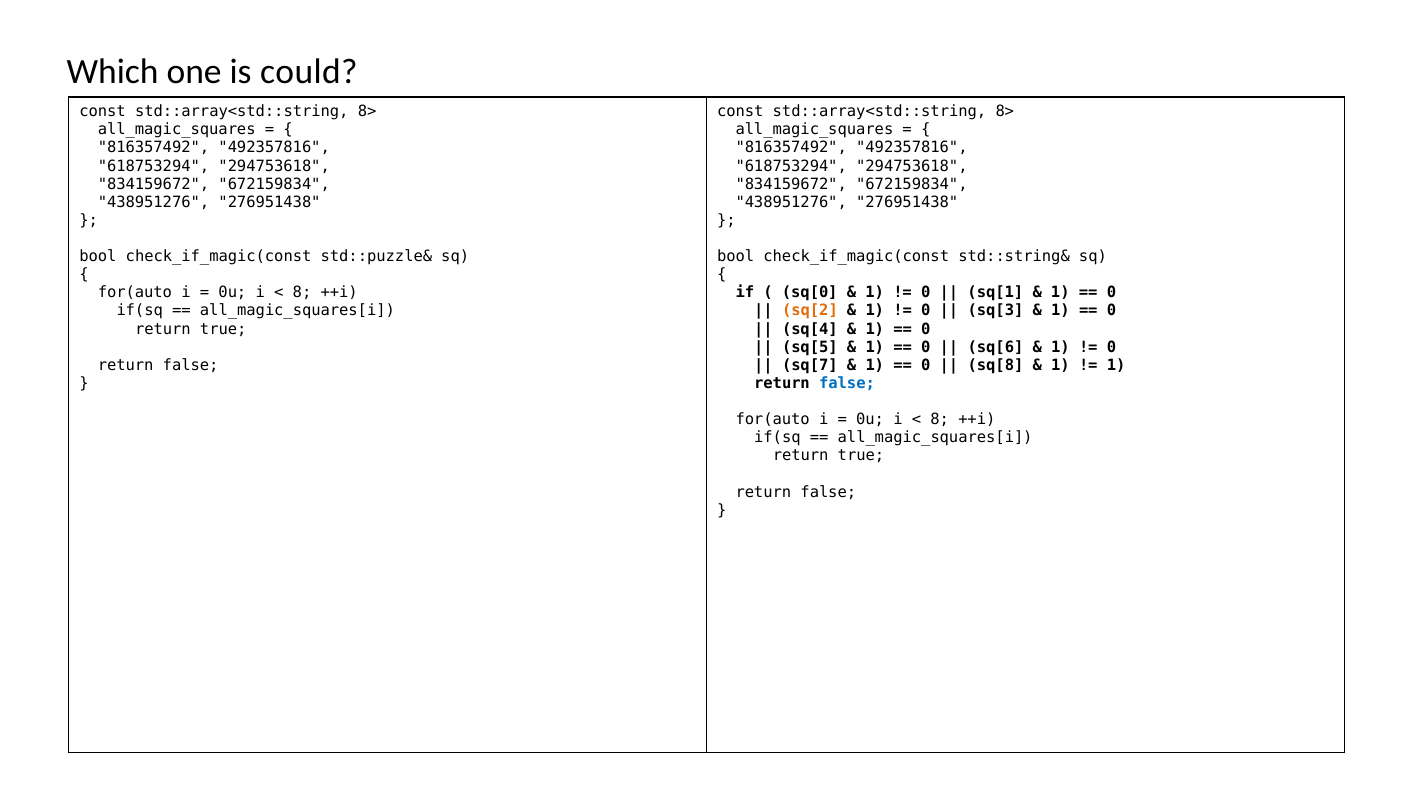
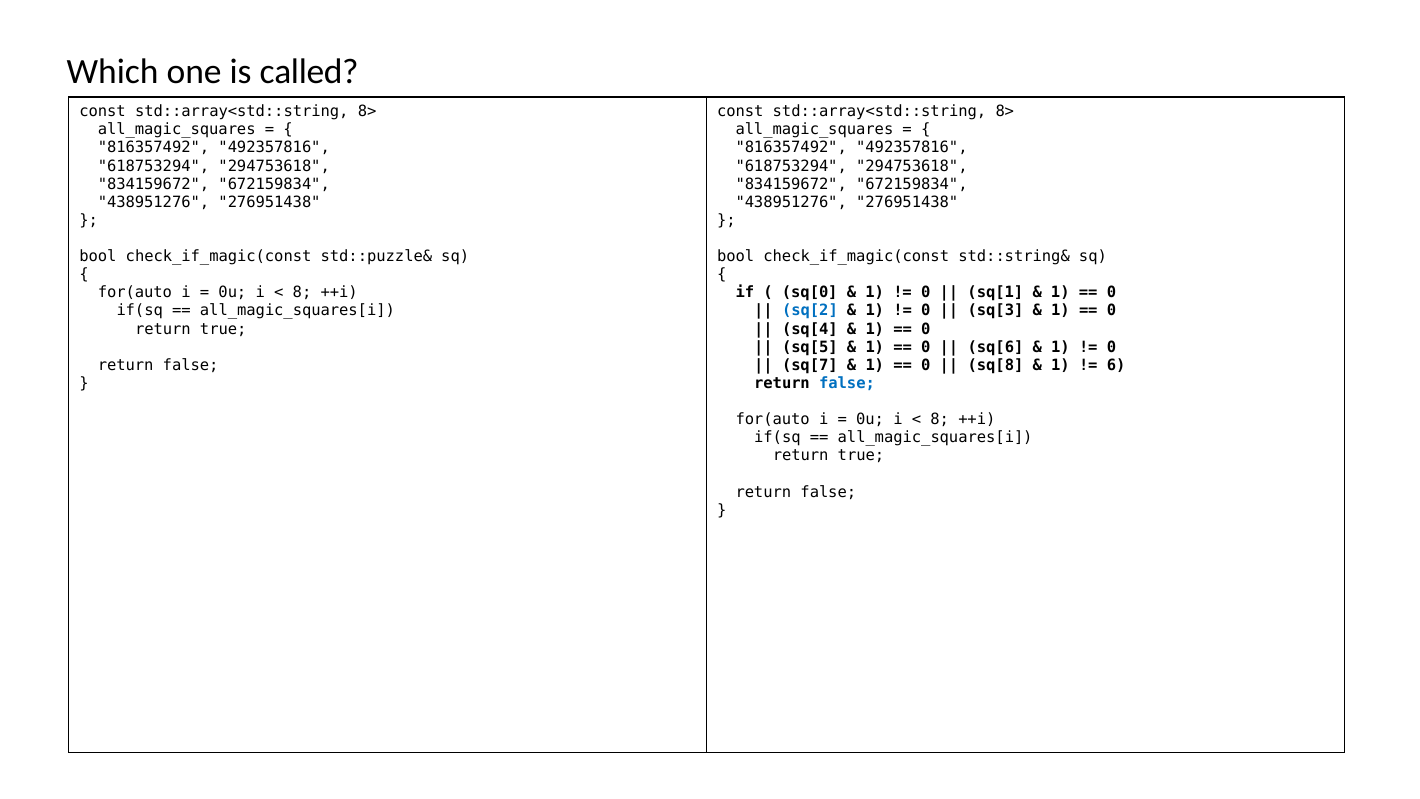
could: could -> called
sq[2 colour: orange -> blue
1 at (1116, 365): 1 -> 6
